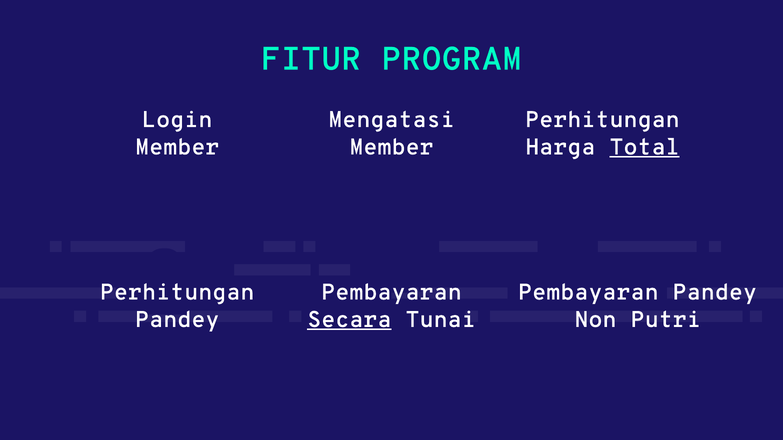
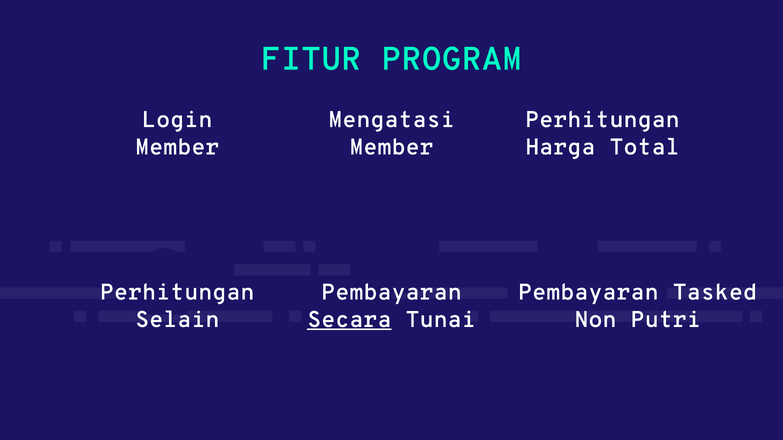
Total underline: present -> none
Pembayaran Pandey: Pandey -> Tasked
Pandey at (177, 320): Pandey -> Selain
